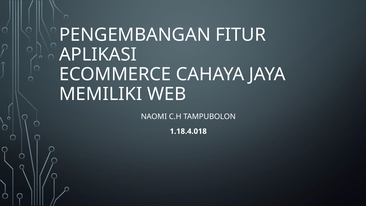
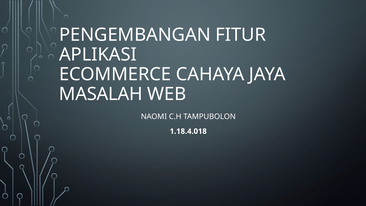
MEMILIKI: MEMILIKI -> MASALAH
